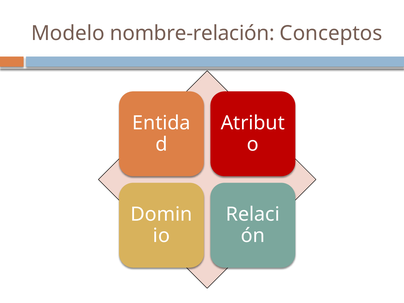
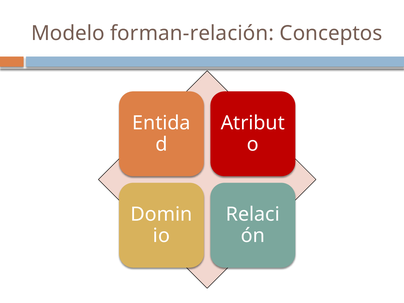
nombre-relación: nombre-relación -> forman-relación
